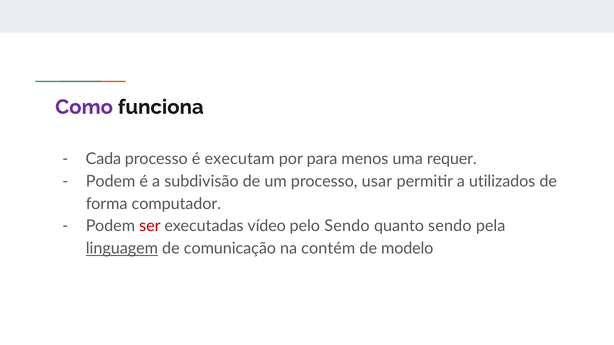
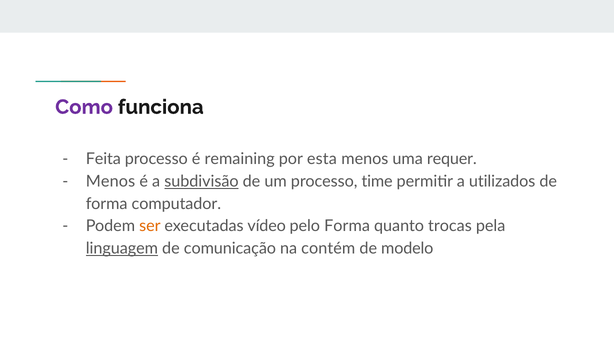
Cada: Cada -> Feita
executam: executam -> remaining
para: para -> esta
Podem at (111, 182): Podem -> Menos
subdivisão underline: none -> present
usar: usar -> time
ser colour: red -> orange
pelo Sendo: Sendo -> Forma
quanto sendo: sendo -> trocas
